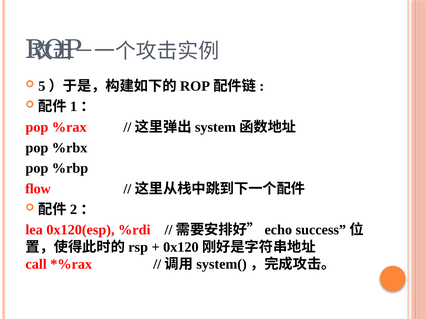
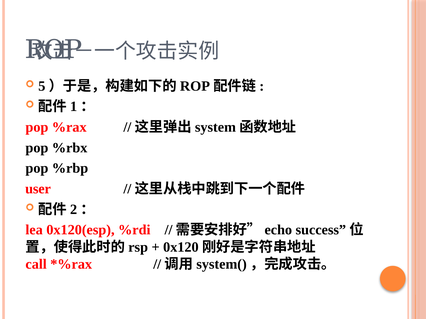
flow: flow -> user
